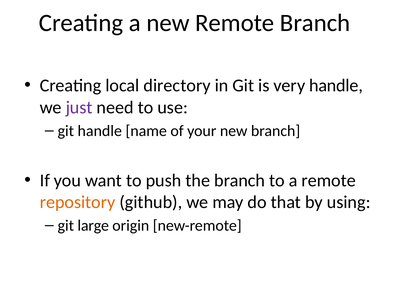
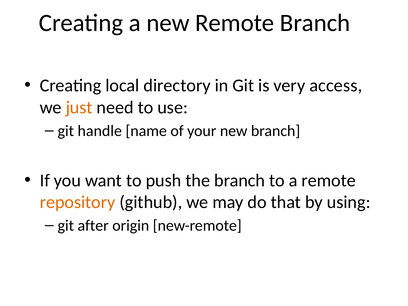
very handle: handle -> access
just colour: purple -> orange
large: large -> after
